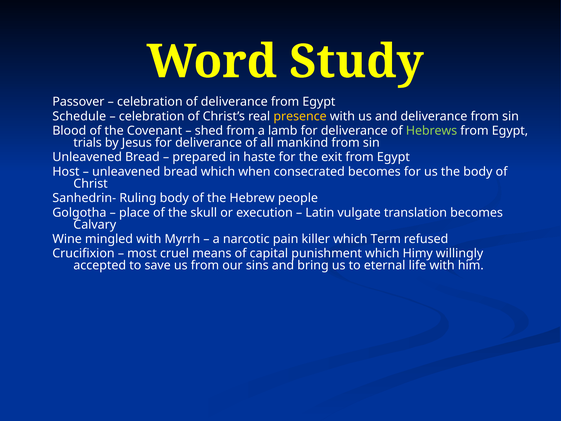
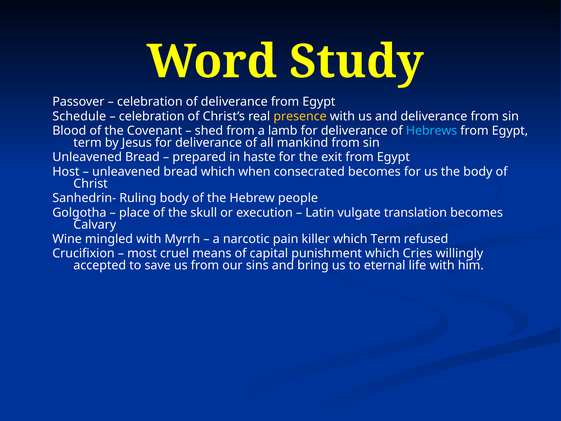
Hebrews colour: light green -> light blue
trials at (88, 143): trials -> term
Himy: Himy -> Cries
